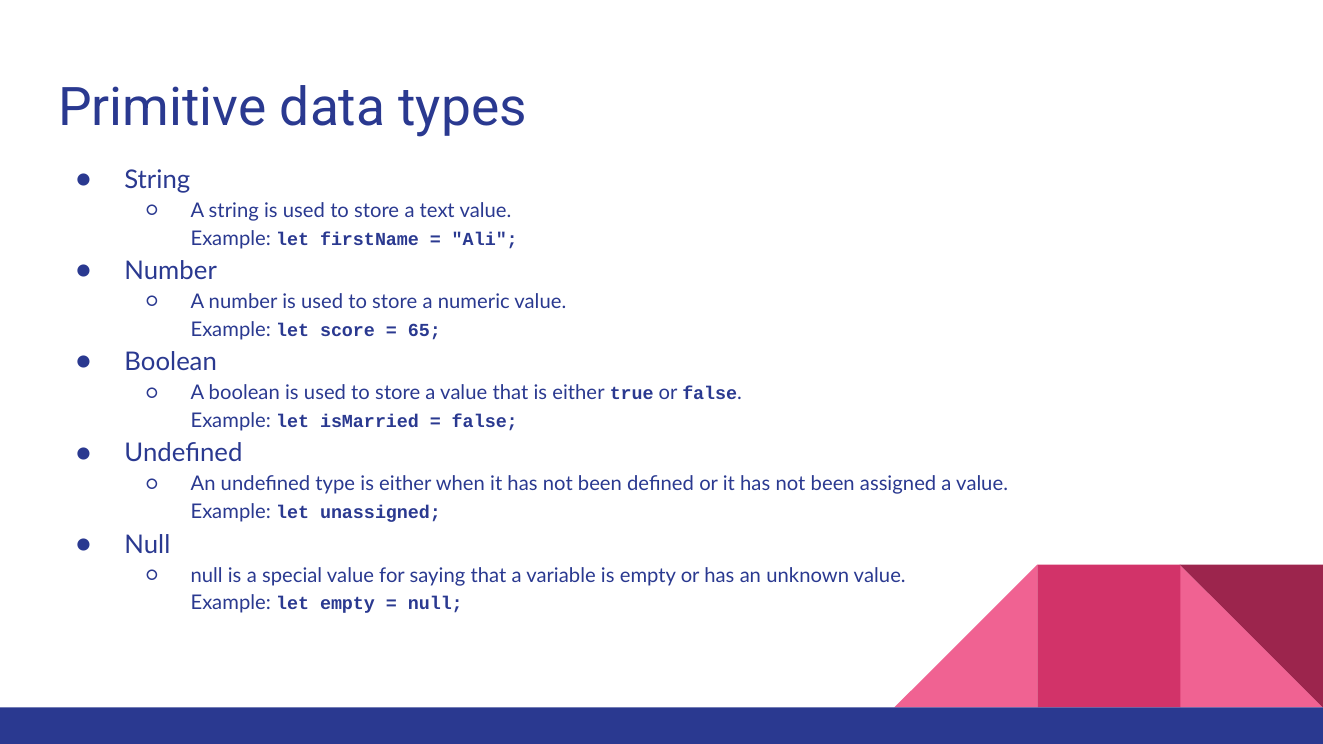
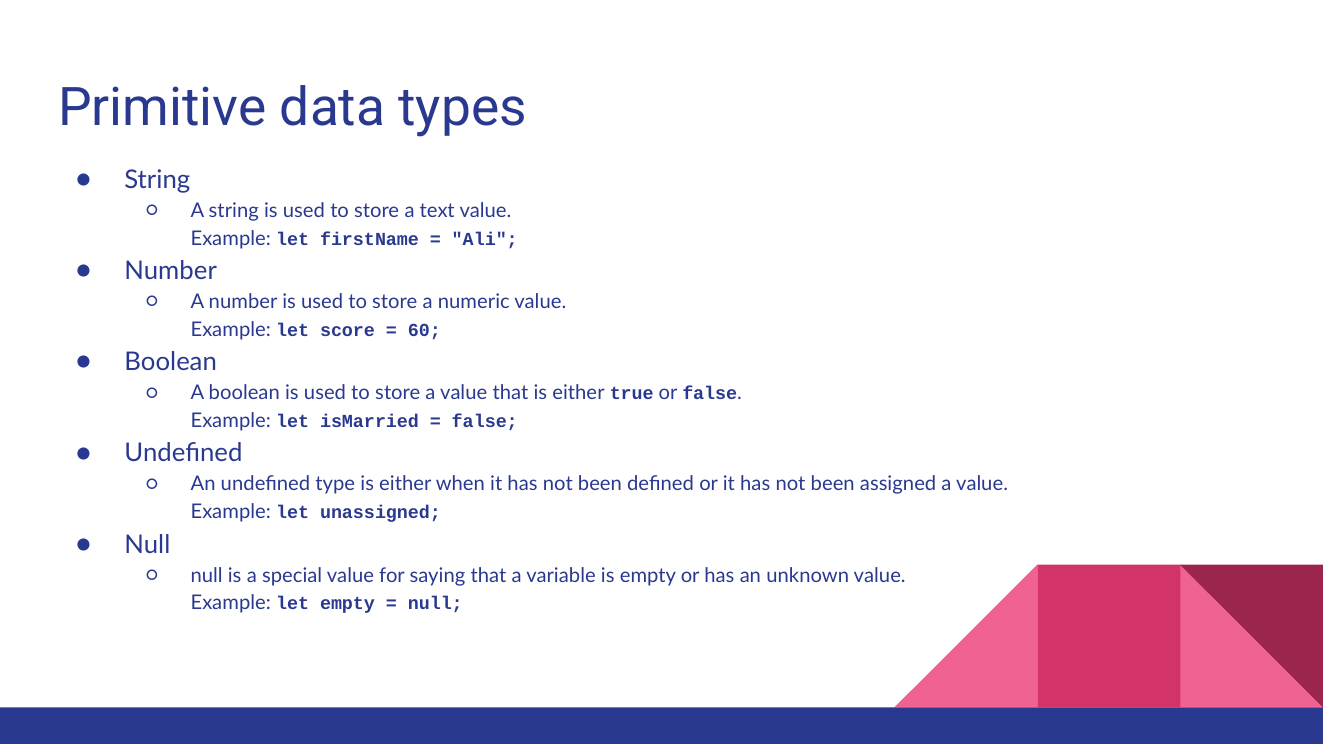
65: 65 -> 60
